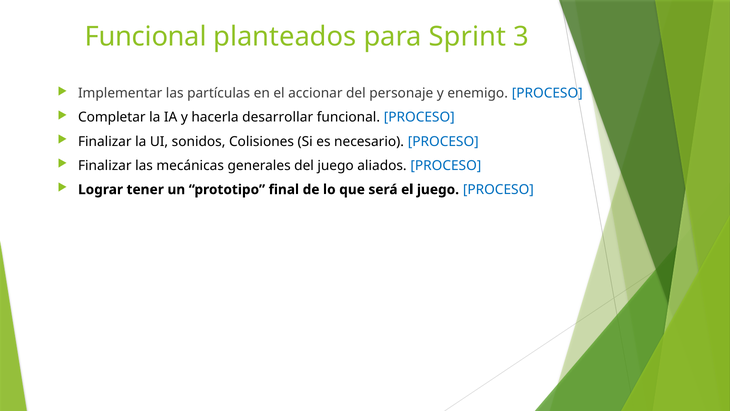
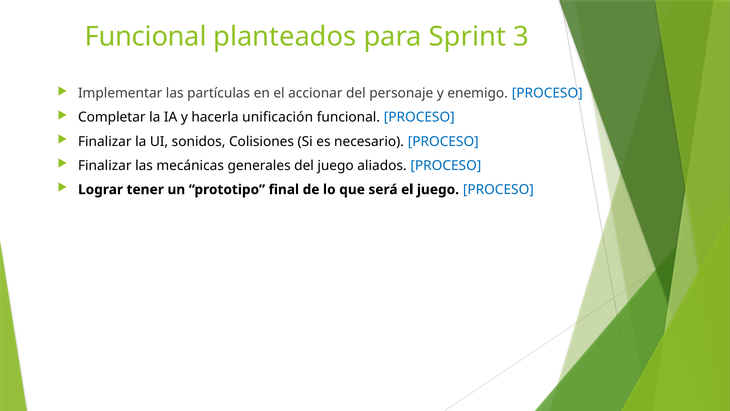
desarrollar: desarrollar -> unificación
